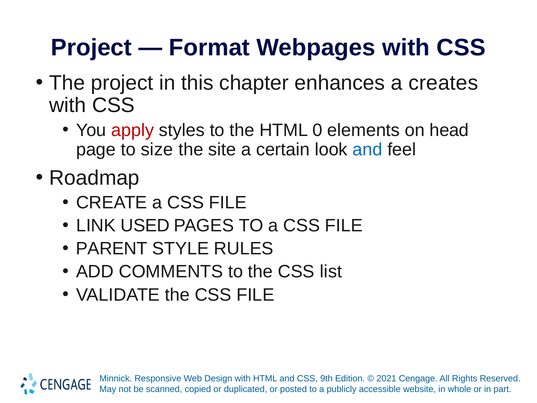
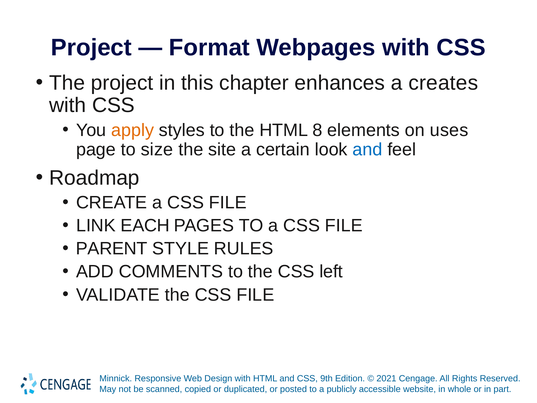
apply colour: red -> orange
0: 0 -> 8
head: head -> uses
USED: USED -> EACH
list: list -> left
